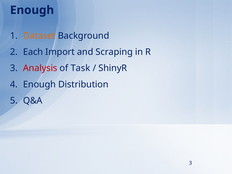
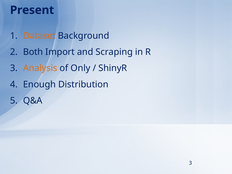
Enough at (32, 10): Enough -> Present
Each: Each -> Both
Analysis colour: red -> orange
Task: Task -> Only
